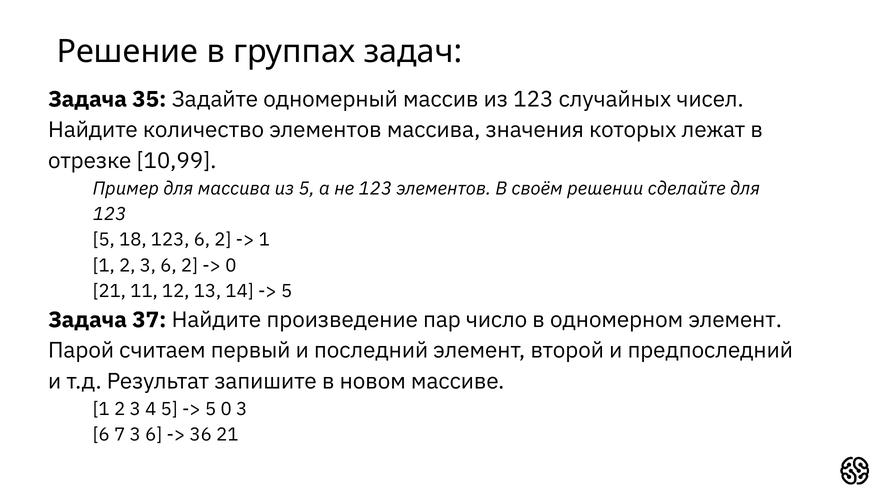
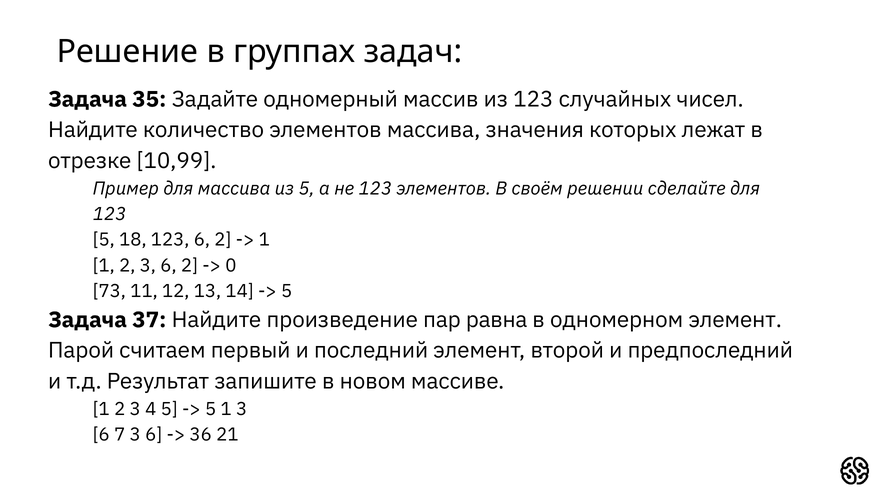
21 at (109, 291): 21 -> 73
число: число -> равна
5 0: 0 -> 1
